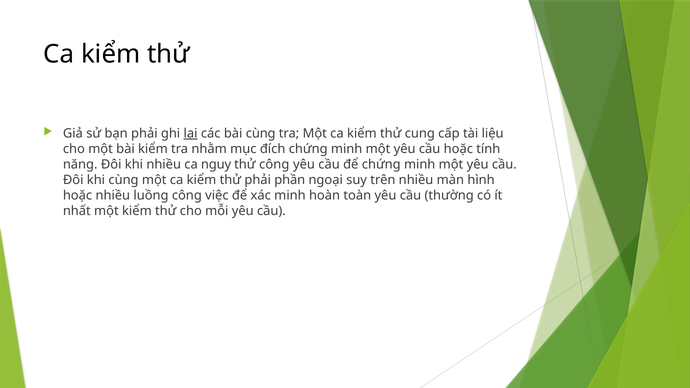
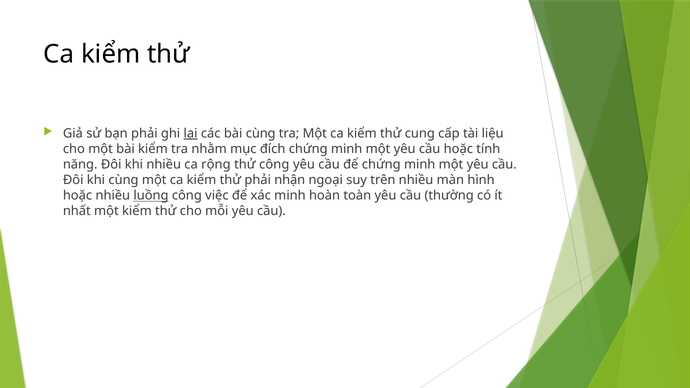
nguy: nguy -> rộng
phần: phần -> nhận
luồng underline: none -> present
